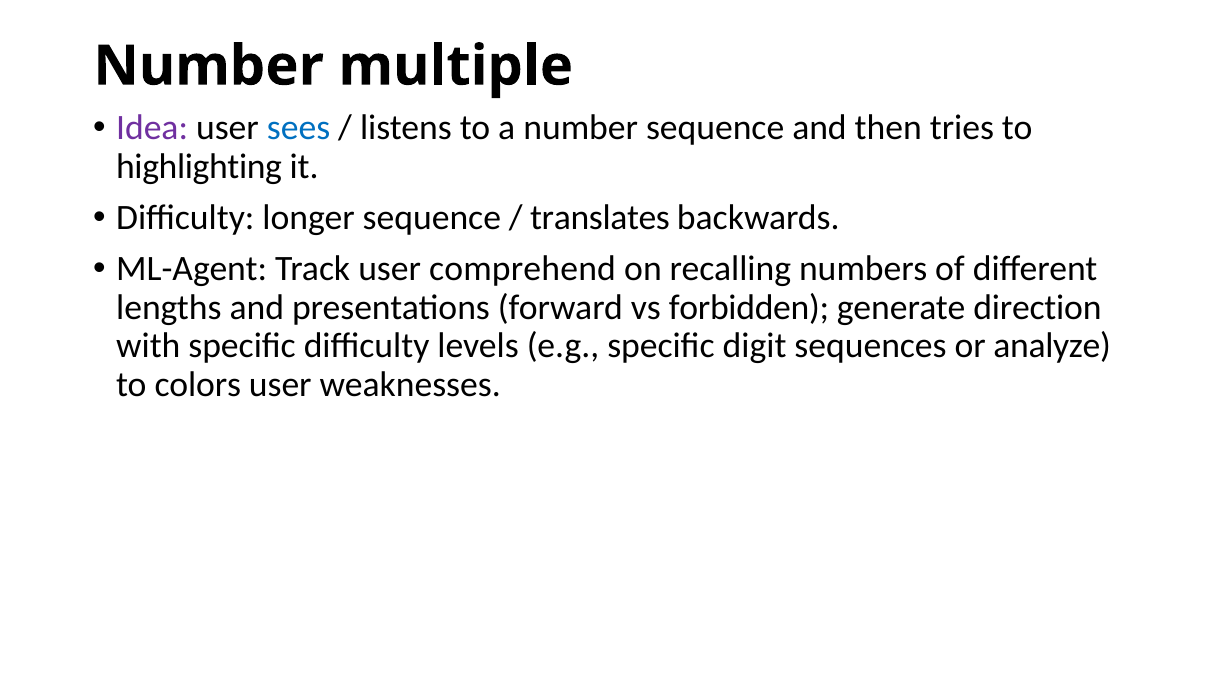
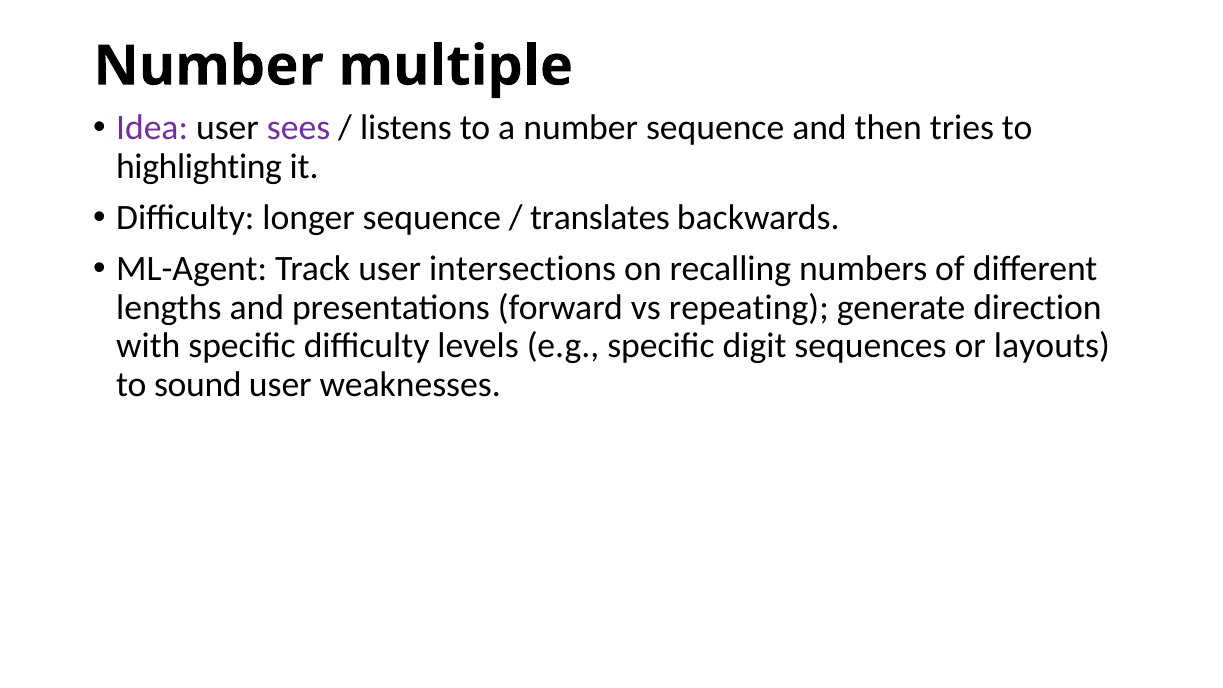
sees colour: blue -> purple
comprehend: comprehend -> intersections
forbidden: forbidden -> repeating
analyze: analyze -> layouts
colors: colors -> sound
